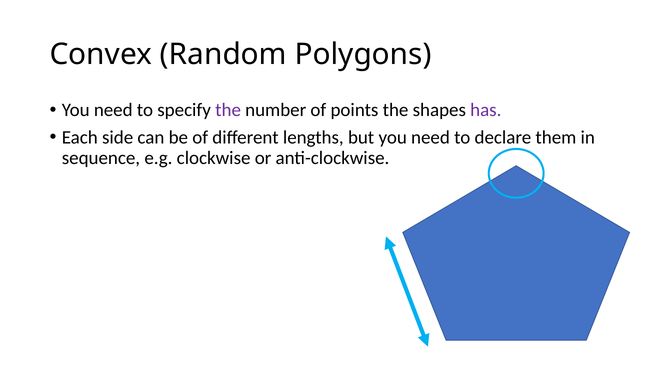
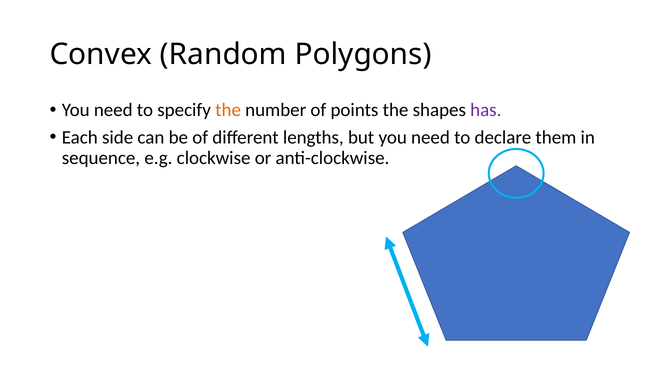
the at (228, 110) colour: purple -> orange
